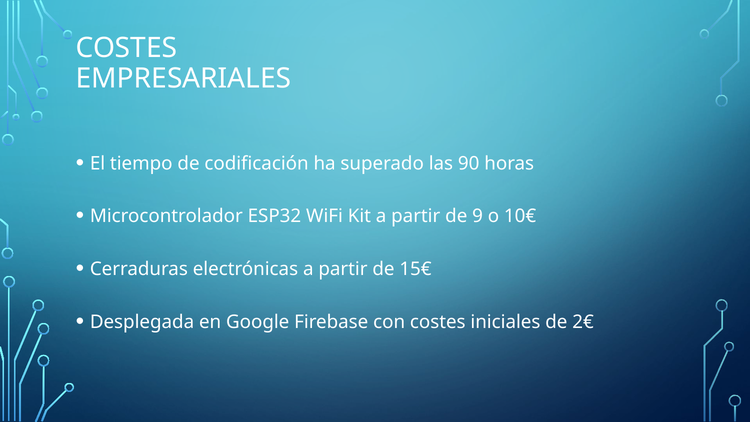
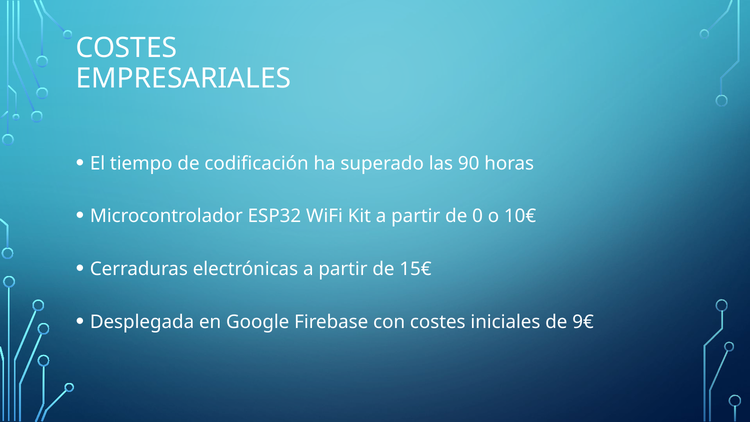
9: 9 -> 0
2€: 2€ -> 9€
